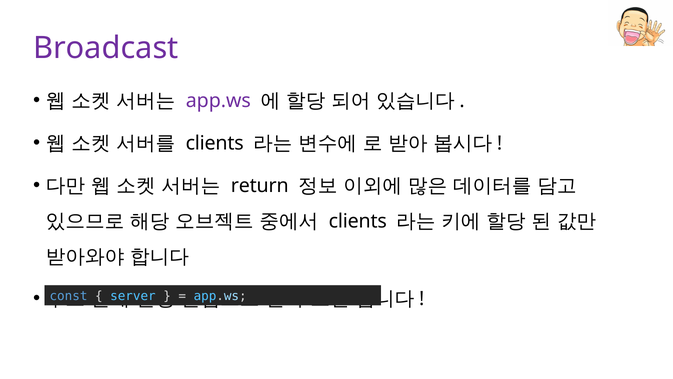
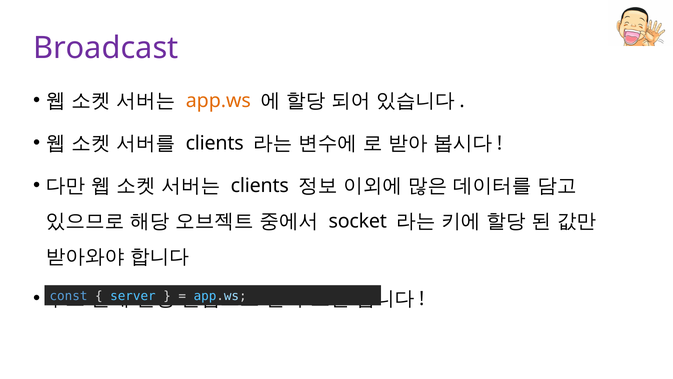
app.ws at (218, 101) colour: purple -> orange
return at (260, 186): return -> clients
clients at (358, 221): clients -> socket
